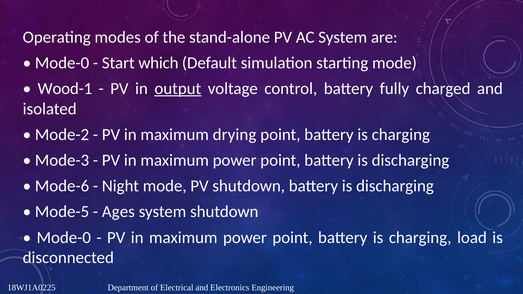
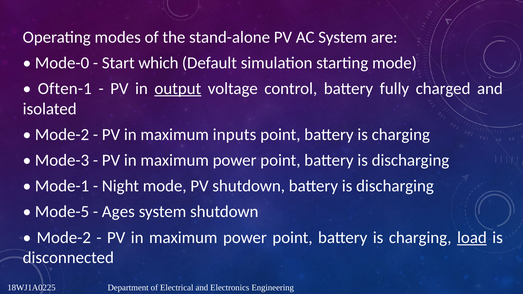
Wood-1: Wood-1 -> Often-1
drying: drying -> inputs
Mode-6: Mode-6 -> Mode-1
Mode-0 at (64, 238): Mode-0 -> Mode-2
load underline: none -> present
